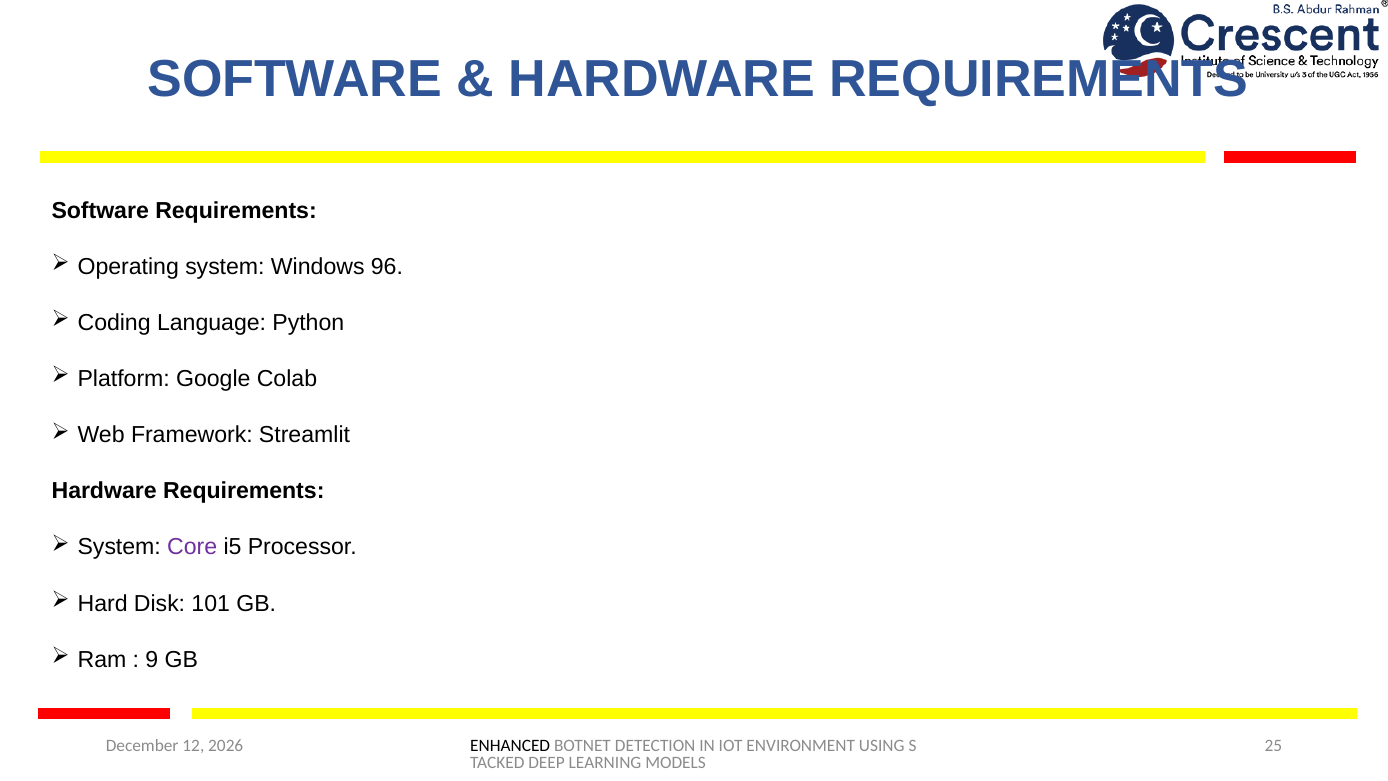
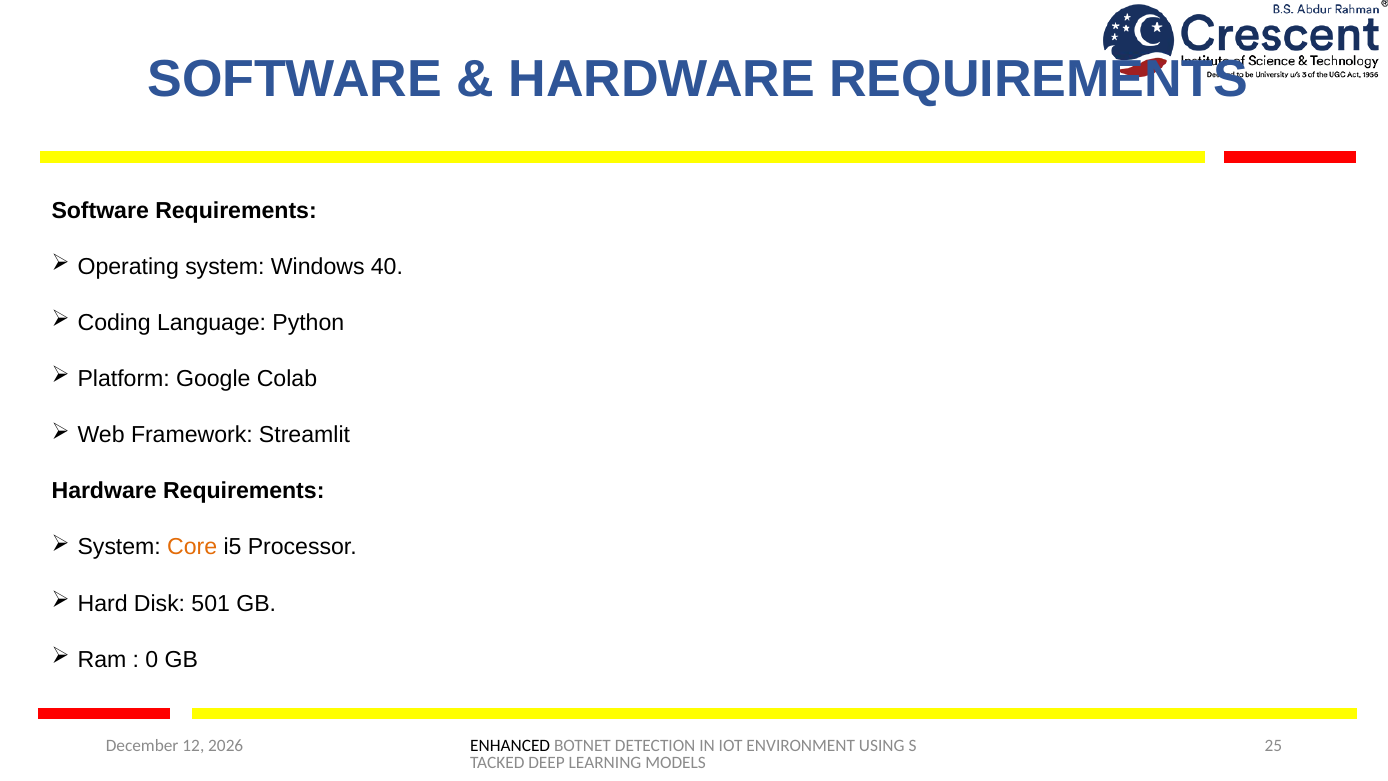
96: 96 -> 40
Core colour: purple -> orange
101: 101 -> 501
9: 9 -> 0
